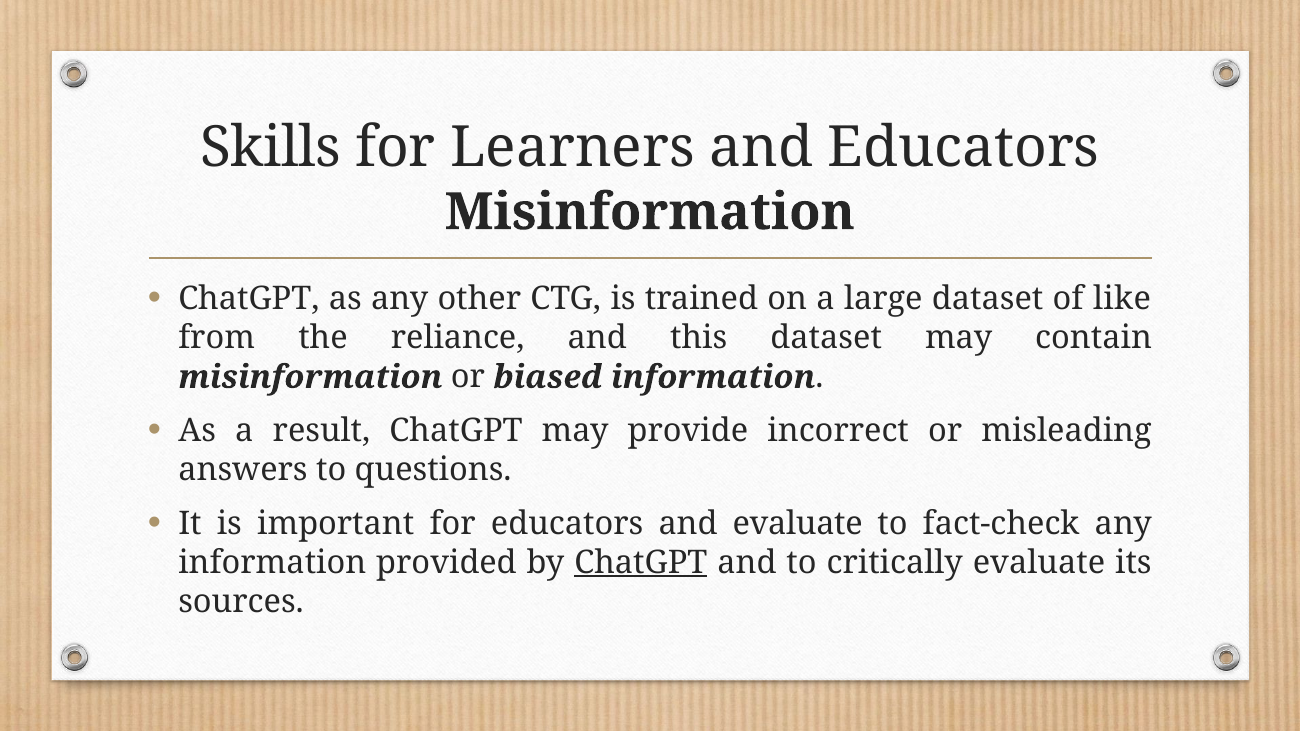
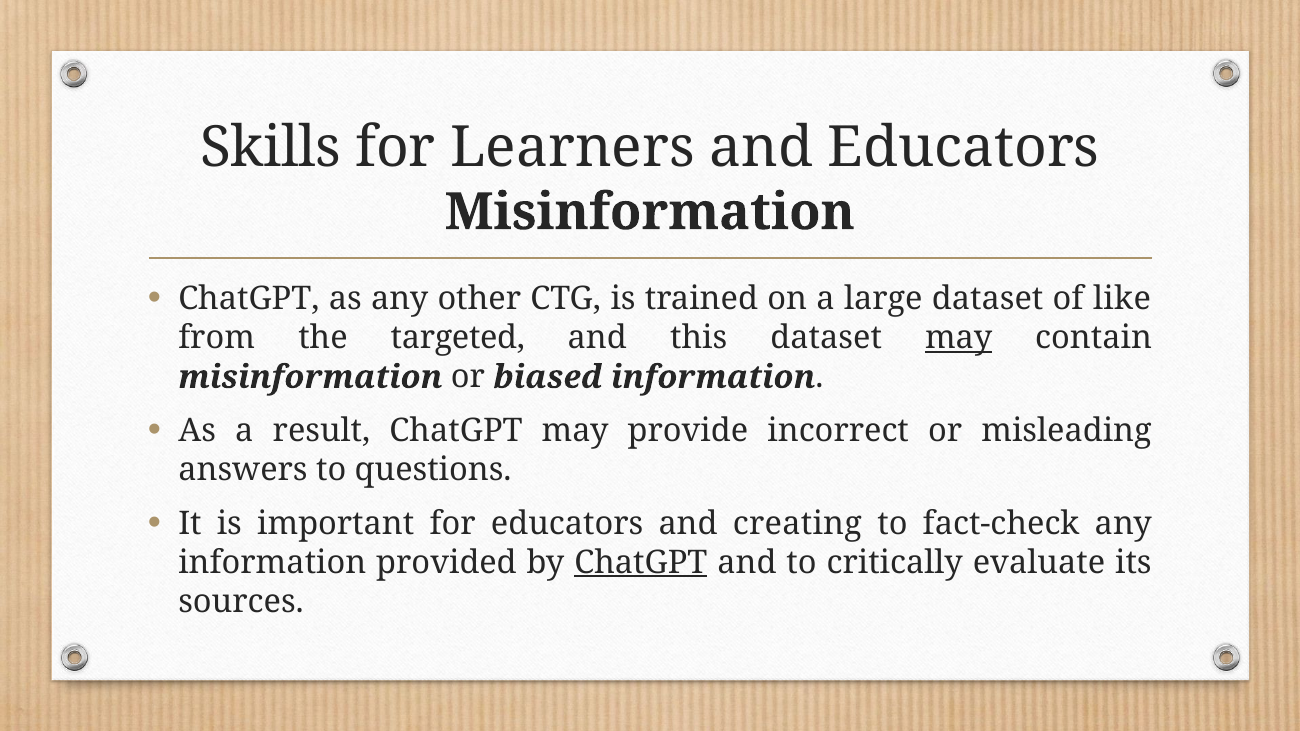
reliance: reliance -> targeted
may at (959, 338) underline: none -> present
and evaluate: evaluate -> creating
